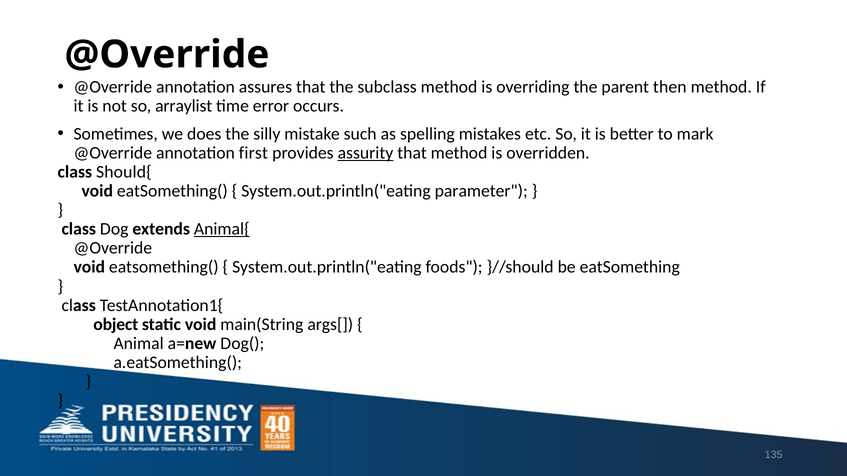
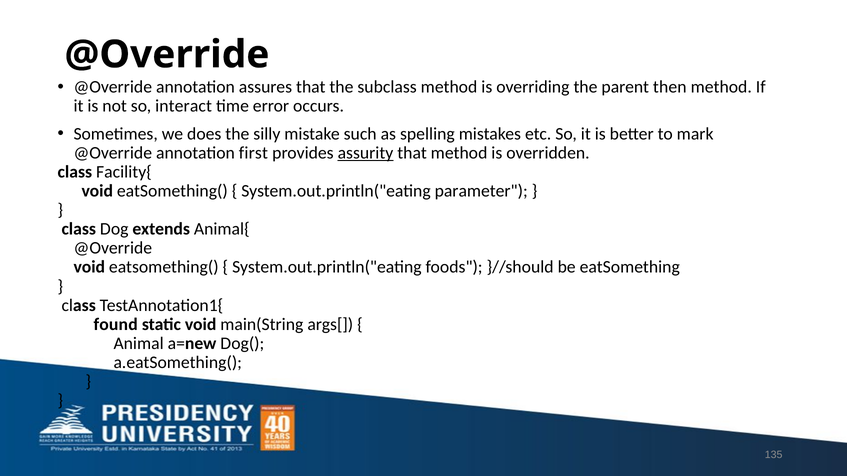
arraylist: arraylist -> interact
Should{: Should{ -> Facility{
Animal{ underline: present -> none
object: object -> found
